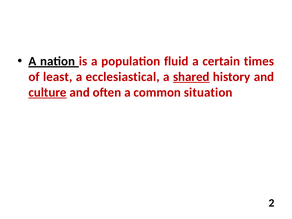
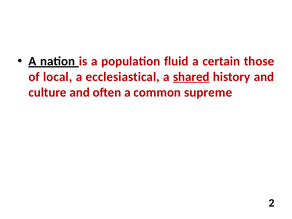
times: times -> those
least: least -> local
culture underline: present -> none
situation: situation -> supreme
